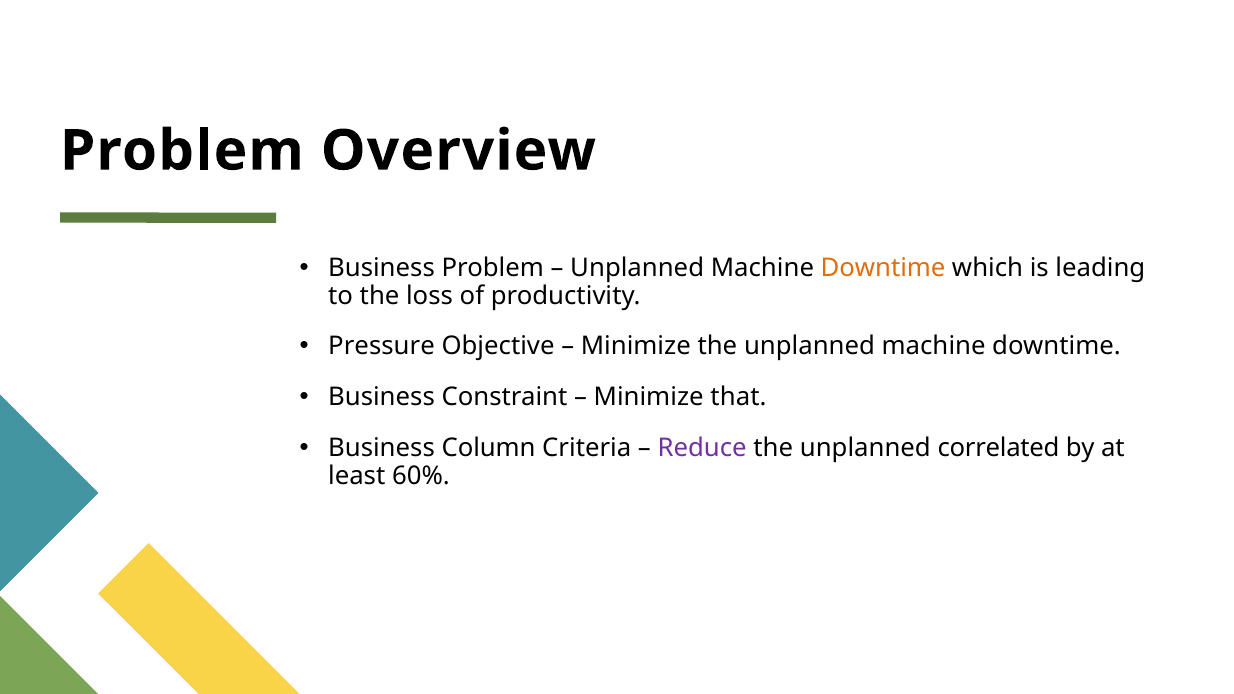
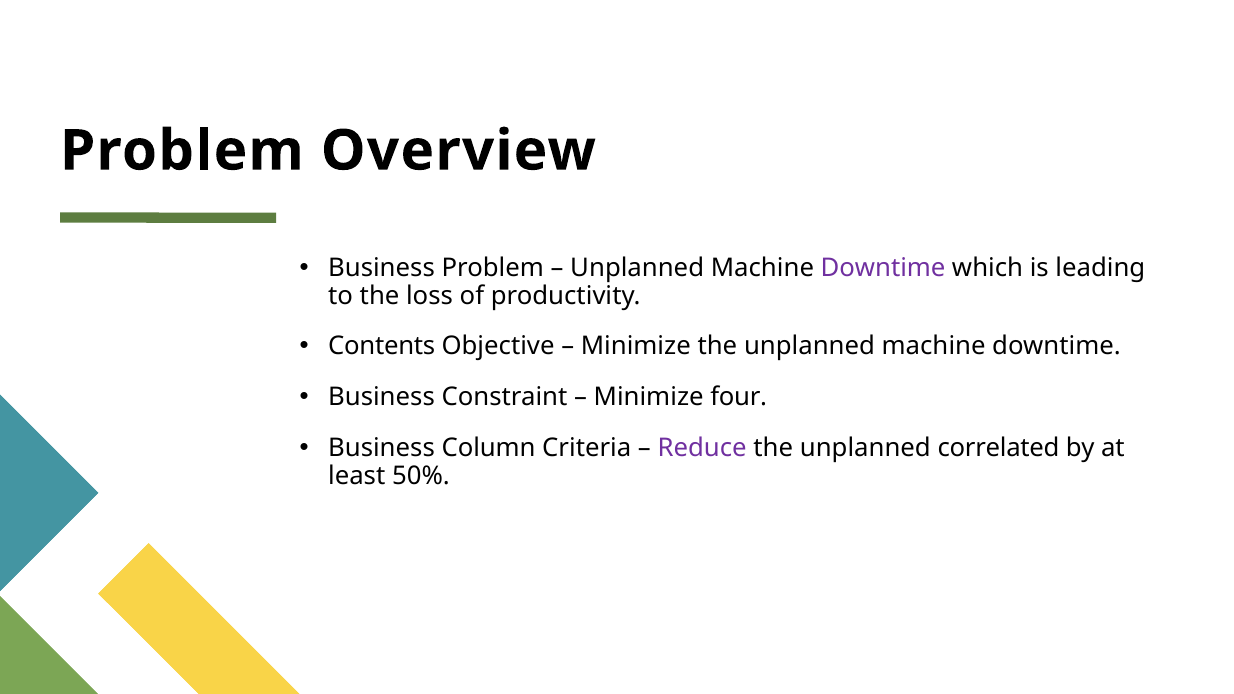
Downtime at (883, 268) colour: orange -> purple
Pressure: Pressure -> Contents
that: that -> four
60%: 60% -> 50%
